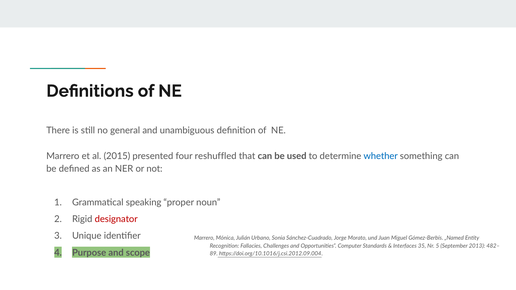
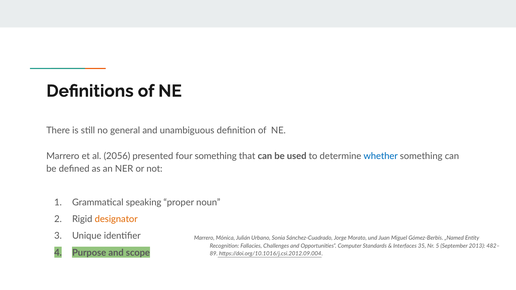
2015: 2015 -> 2056
four reshuffled: reshuffled -> something
designator colour: red -> orange
